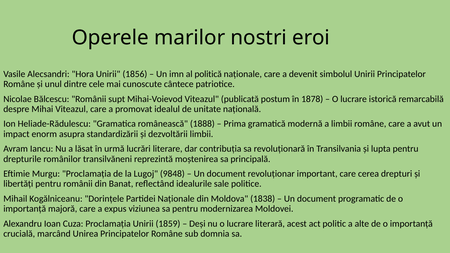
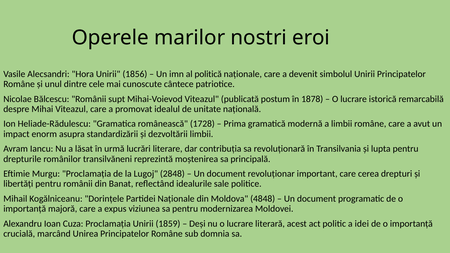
1888: 1888 -> 1728
9848: 9848 -> 2848
1838: 1838 -> 4848
alte: alte -> idei
